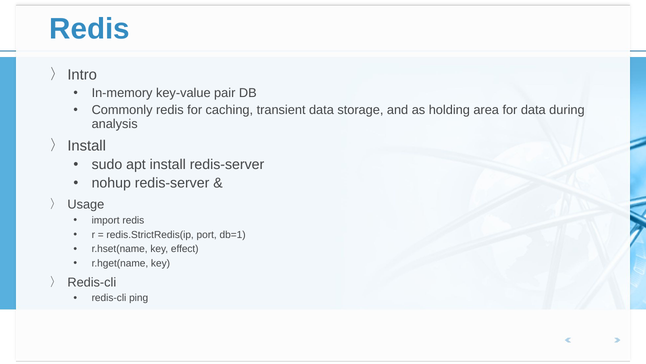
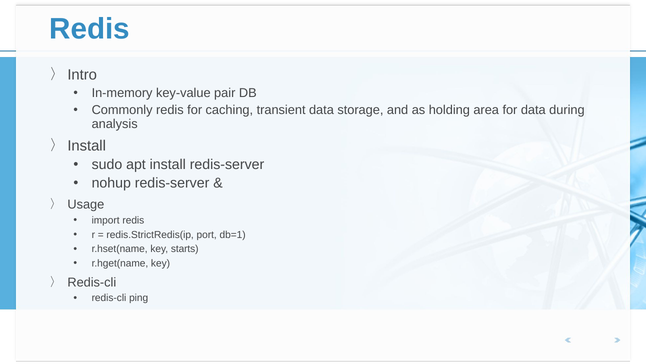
effect: effect -> starts
